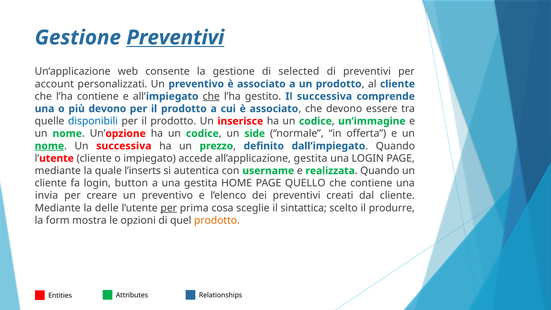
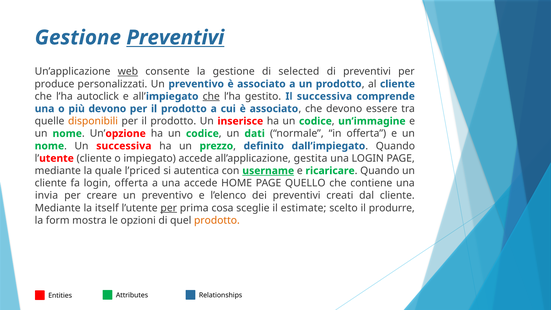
web underline: none -> present
account: account -> produce
l’ha contiene: contiene -> autoclick
disponibili colour: blue -> orange
side: side -> dati
nome at (49, 146) underline: present -> none
l’inserts: l’inserts -> l’priced
username underline: none -> present
realizzata: realizzata -> ricaricare
login button: button -> offerta
una gestita: gestita -> accede
delle: delle -> itself
sintattica: sintattica -> estimate
